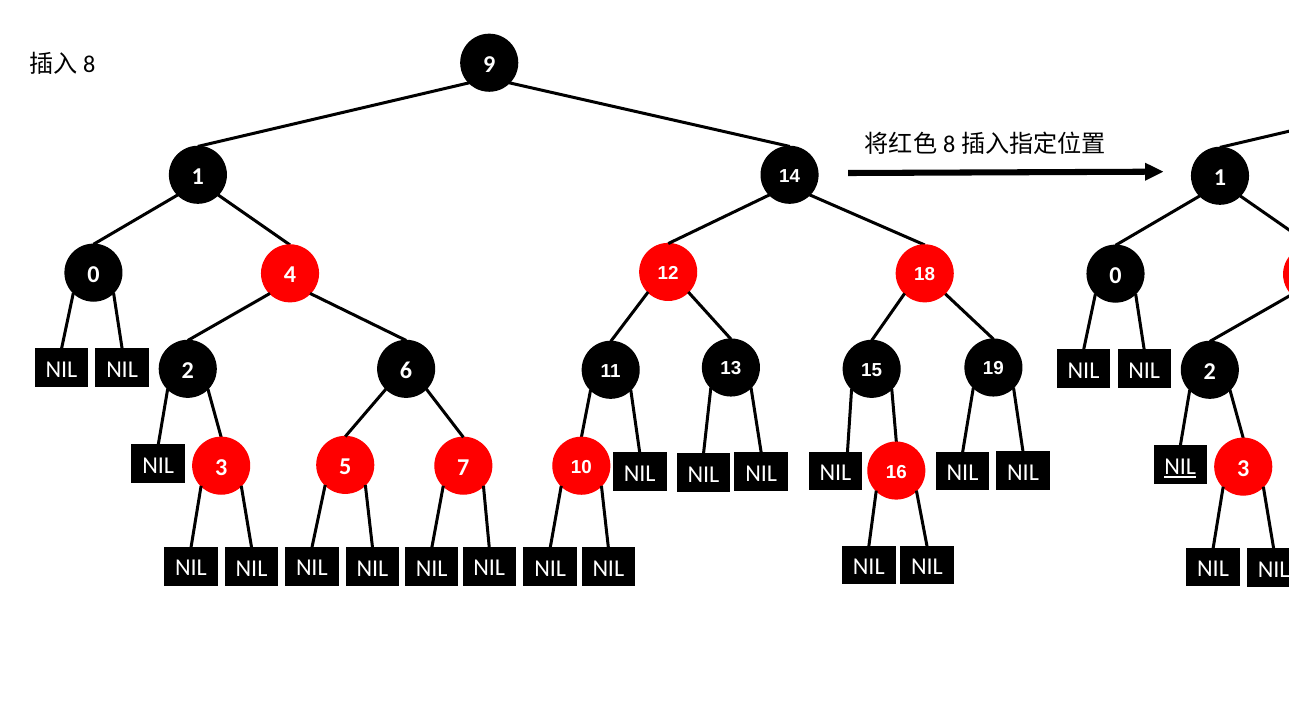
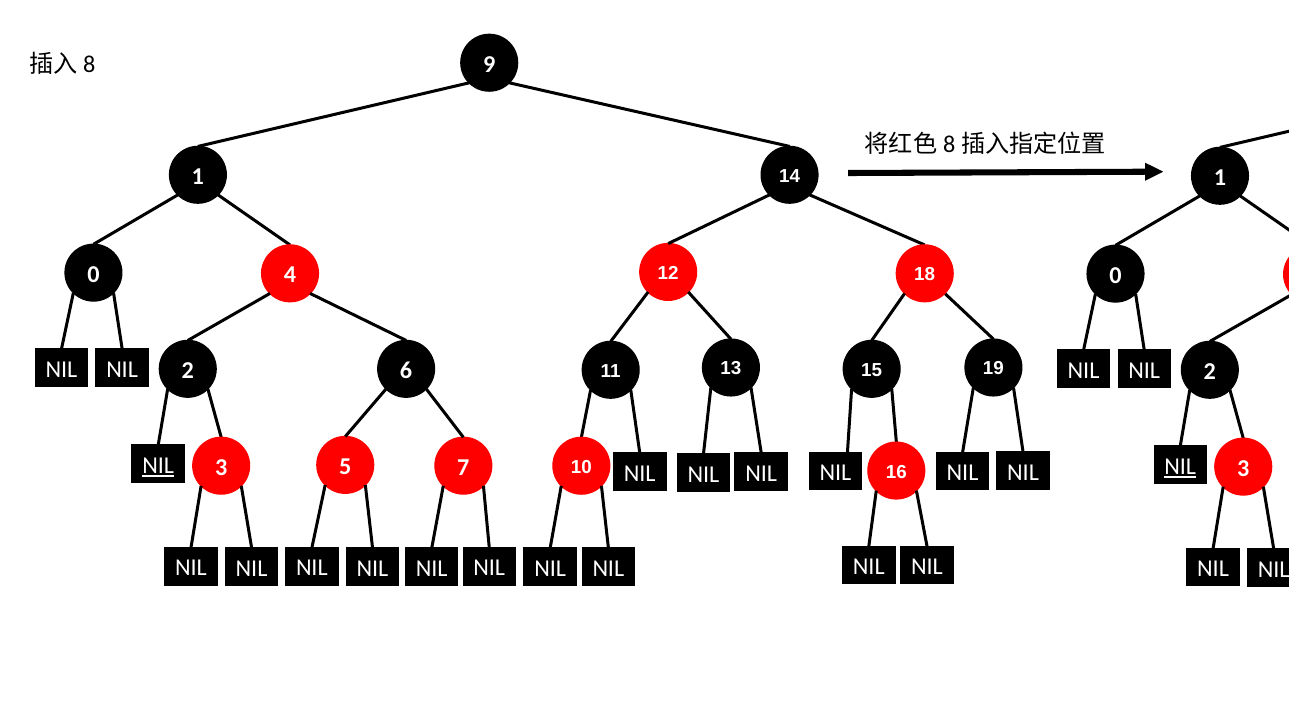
NIL at (158, 465) underline: none -> present
